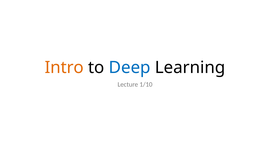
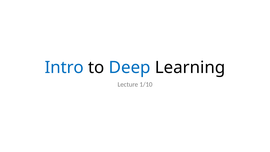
Intro colour: orange -> blue
